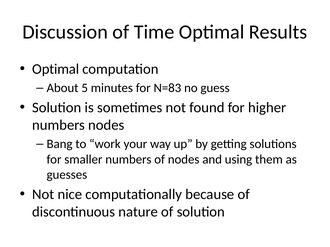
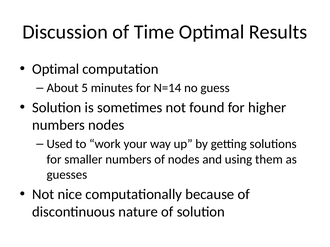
N=83: N=83 -> N=14
Bang: Bang -> Used
